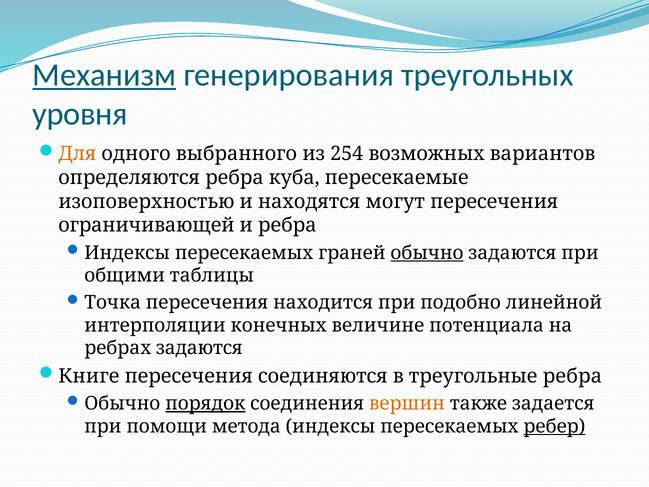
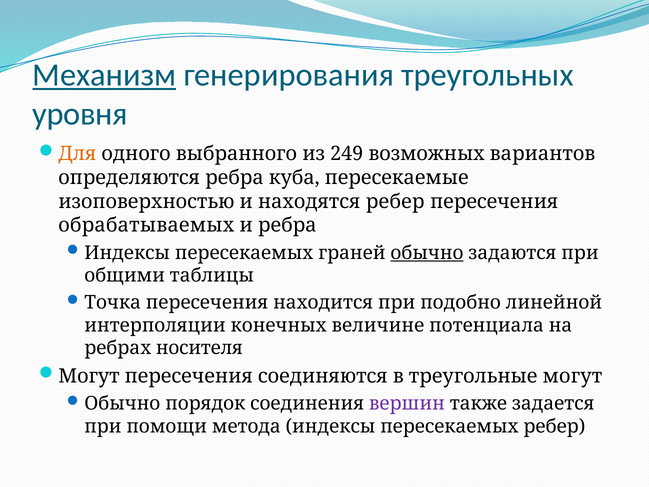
254: 254 -> 249
находятся могут: могут -> ребер
ограничивающей: ограничивающей -> обрабатываемых
ребрах задаются: задаются -> носителя
Книге at (89, 376): Книге -> Могут
треугольные ребра: ребра -> могут
порядок underline: present -> none
вершин colour: orange -> purple
ребер at (554, 426) underline: present -> none
